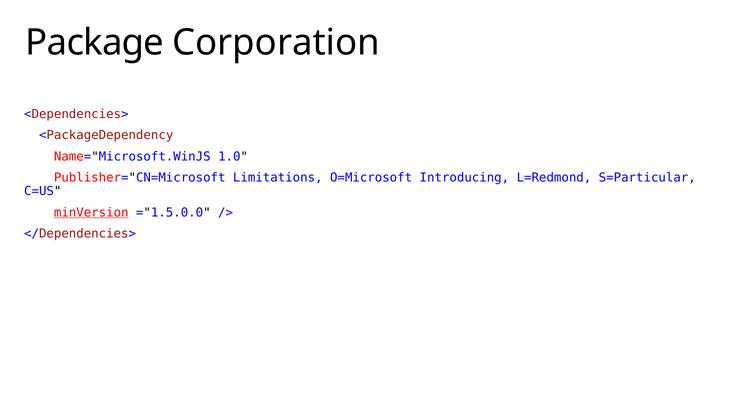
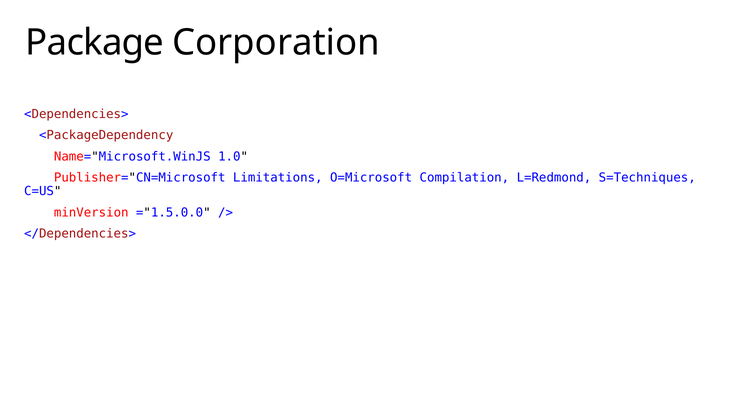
Introducing: Introducing -> Compilation
S=Particular: S=Particular -> S=Techniques
minVersion underline: present -> none
